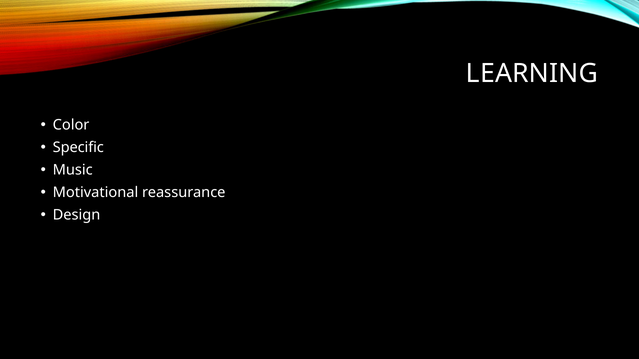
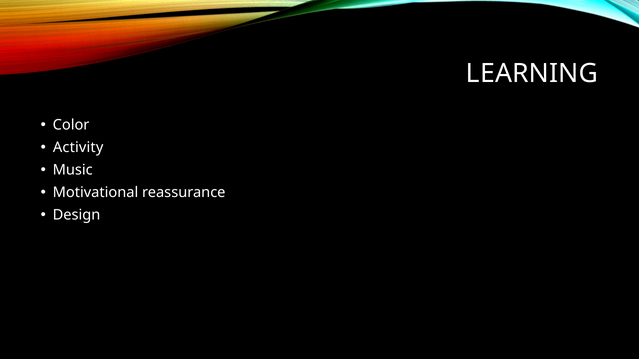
Specific: Specific -> Activity
